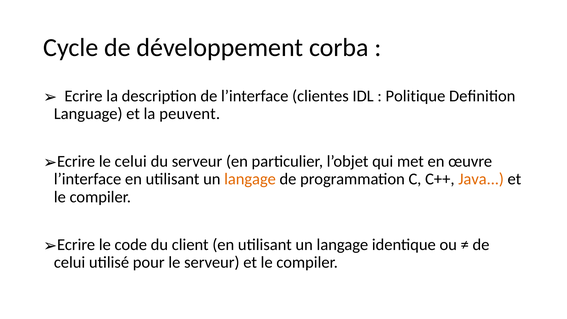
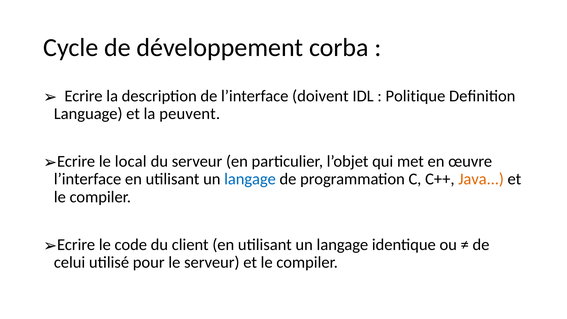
clientes: clientes -> doivent
le celui: celui -> local
langage at (250, 179) colour: orange -> blue
